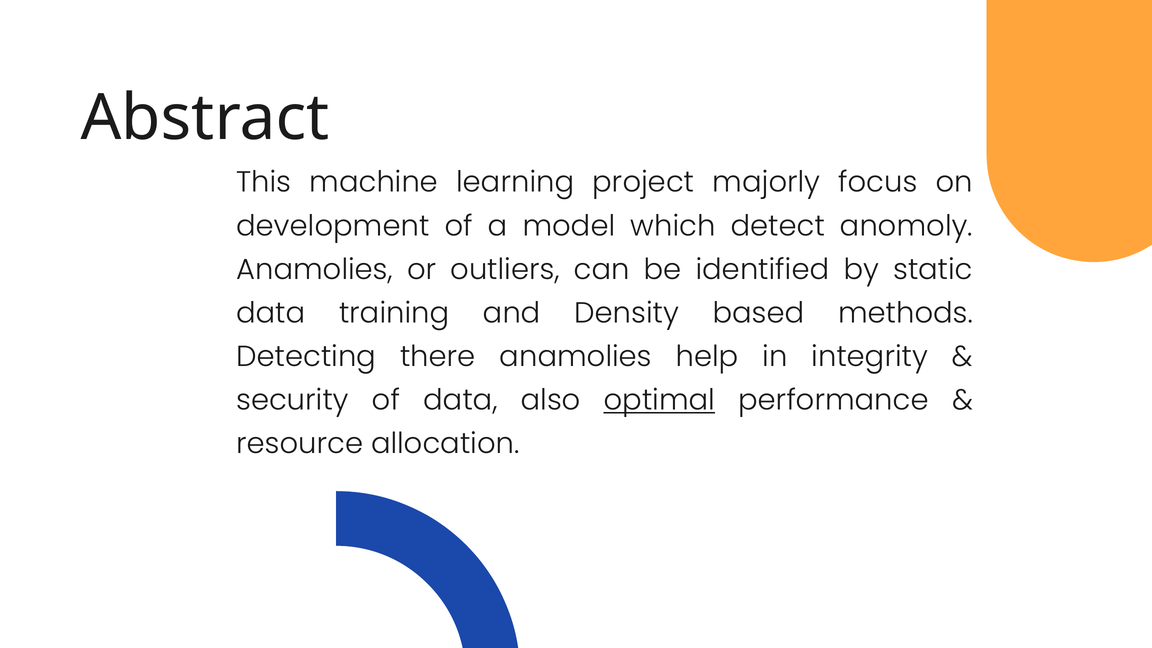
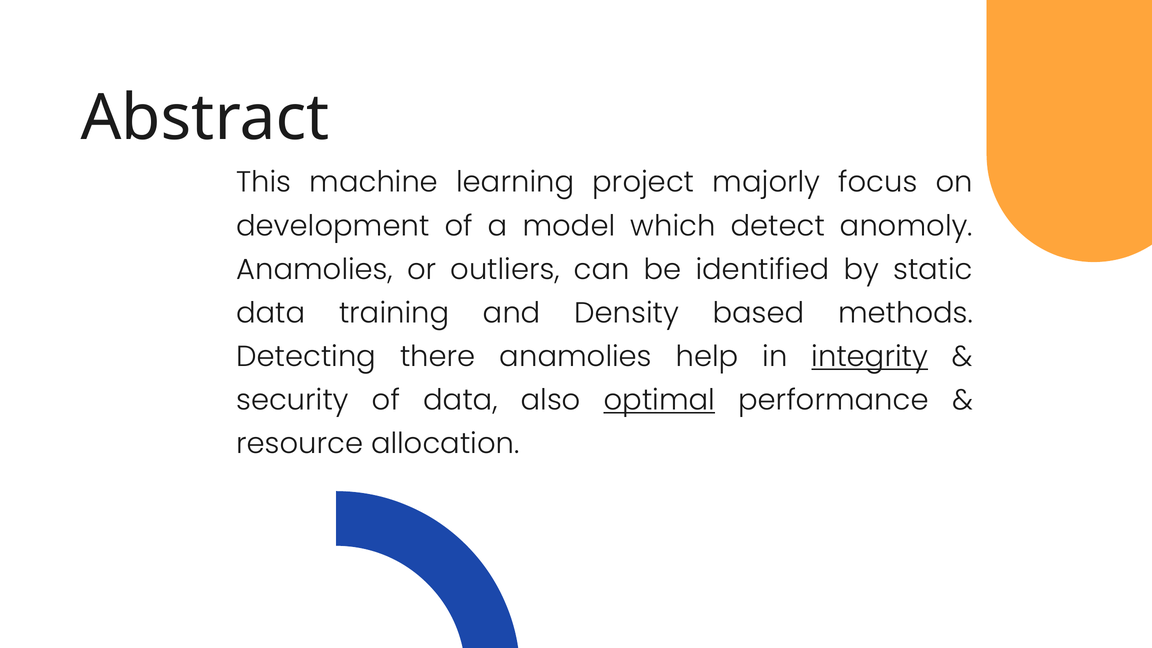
integrity underline: none -> present
